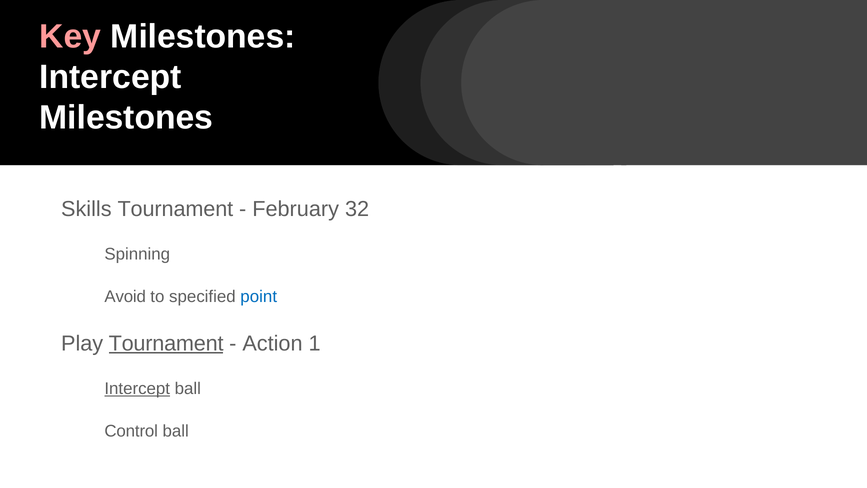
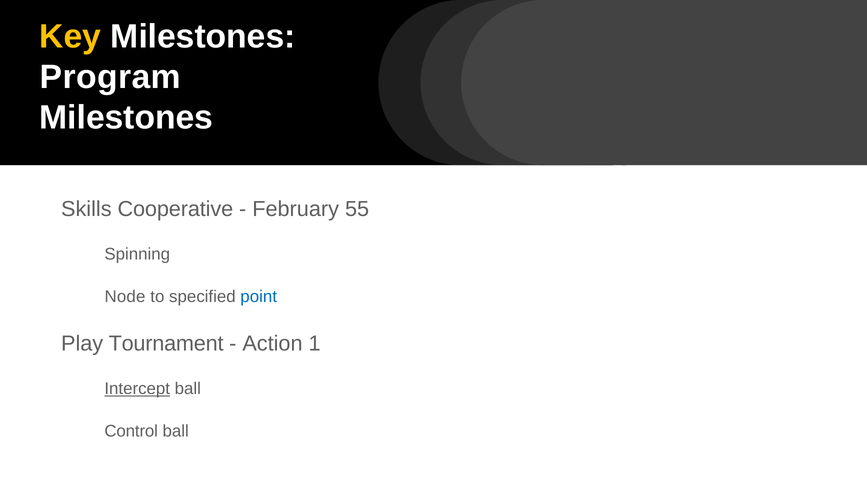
Key colour: pink -> yellow
Intercept at (110, 77): Intercept -> Program
Skills Tournament: Tournament -> Cooperative
32: 32 -> 55
Avoid: Avoid -> Node
Tournament at (166, 343) underline: present -> none
